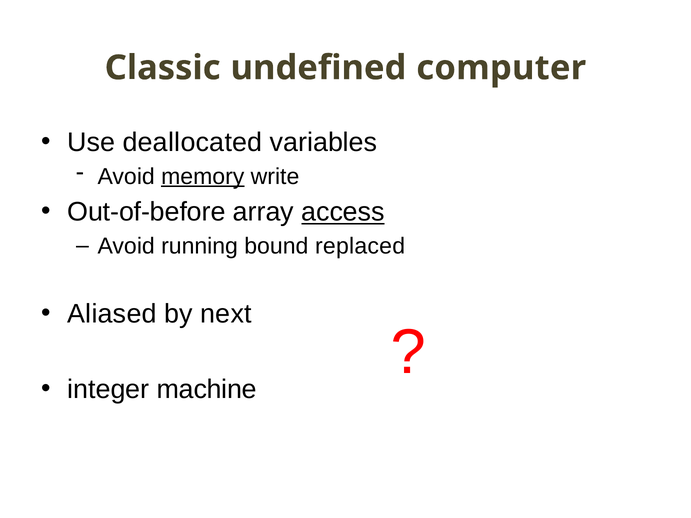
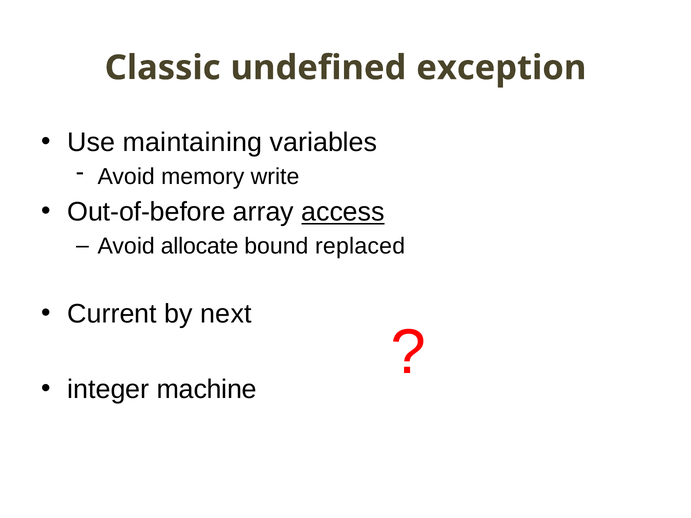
computer: computer -> exception
deallocated: deallocated -> maintaining
memory underline: present -> none
running: running -> allocate
Aliased: Aliased -> Current
